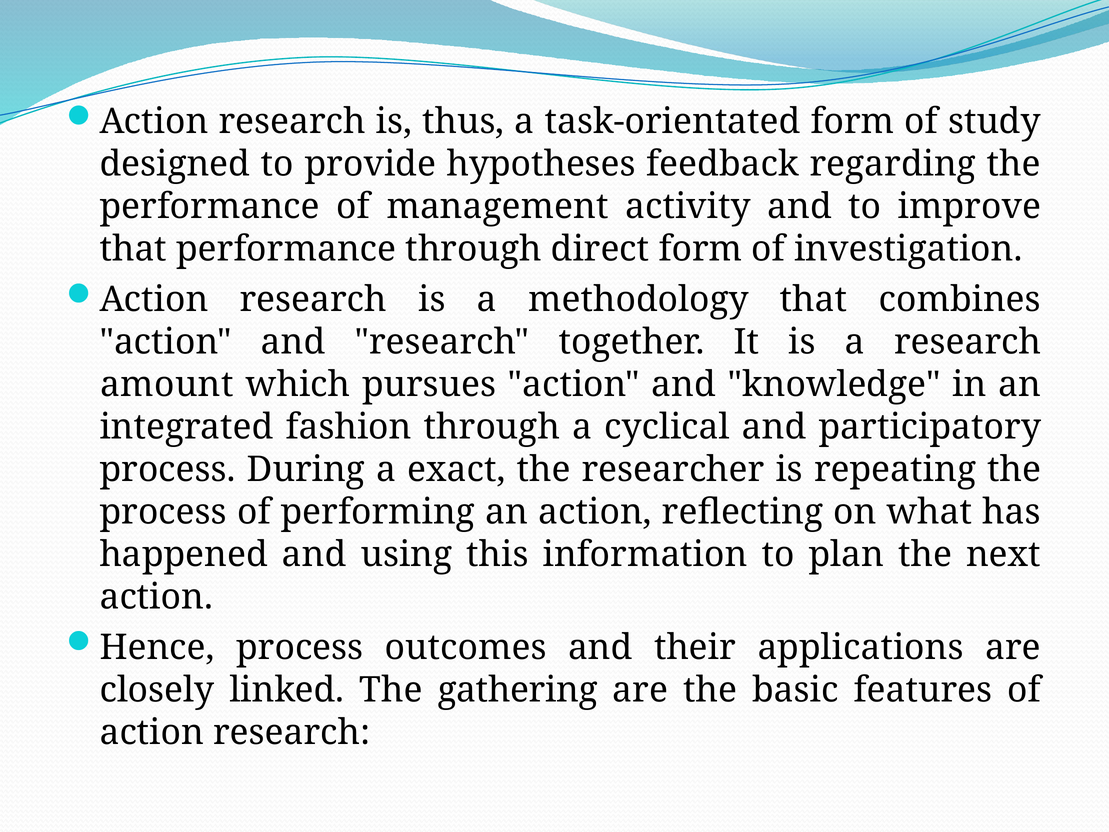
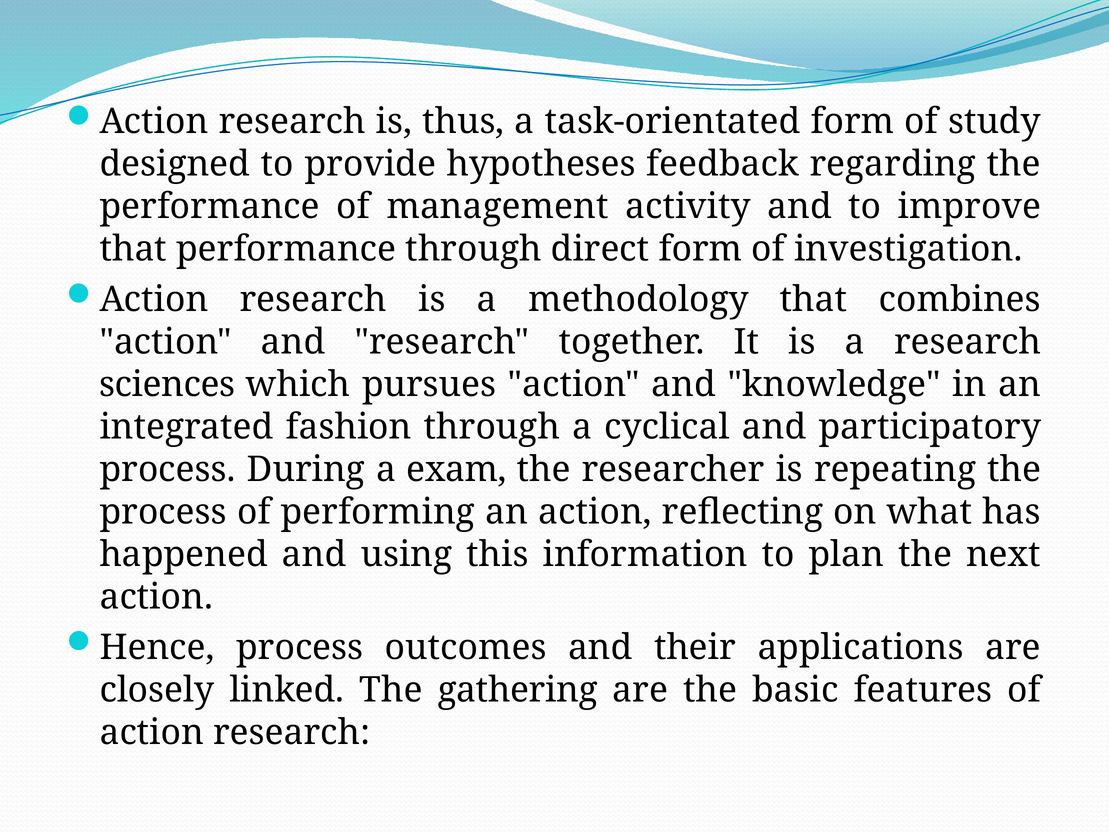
amount: amount -> sciences
exact: exact -> exam
